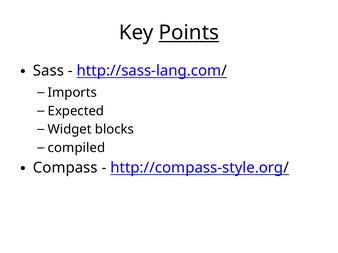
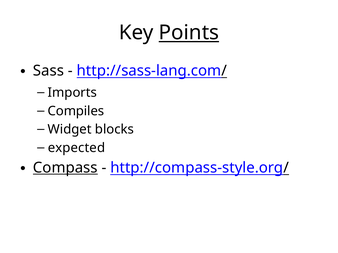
Expected: Expected -> Compiles
compiled: compiled -> expected
Compass underline: none -> present
